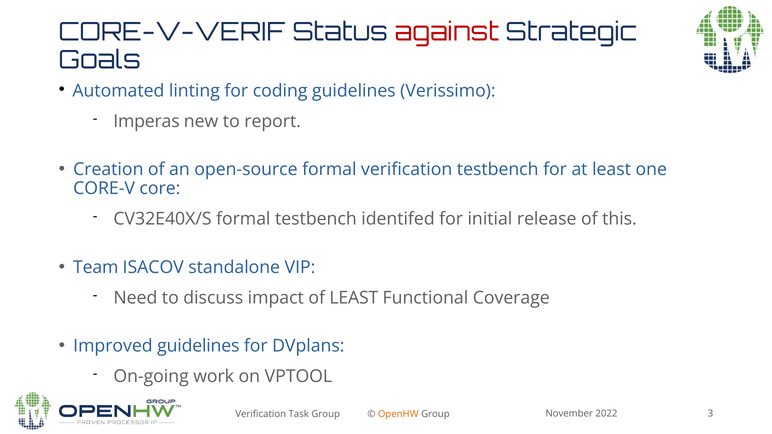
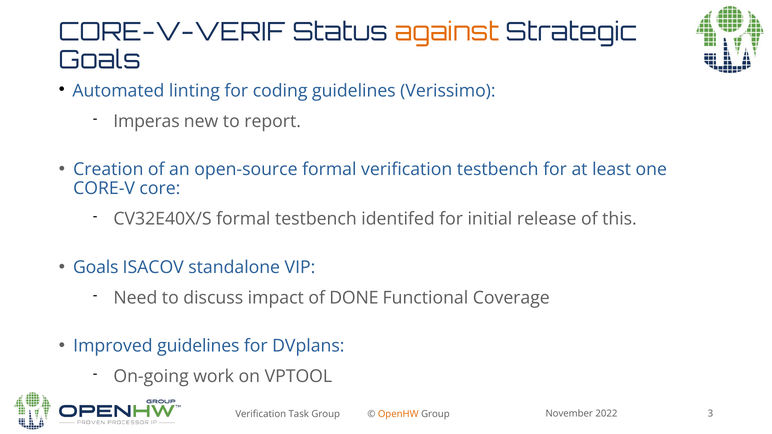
against colour: red -> orange
Team at (96, 267): Team -> Goals
of LEAST: LEAST -> DONE
